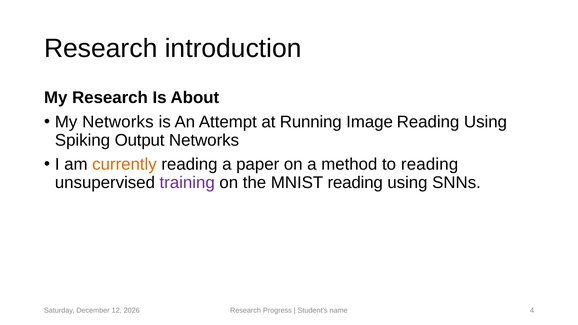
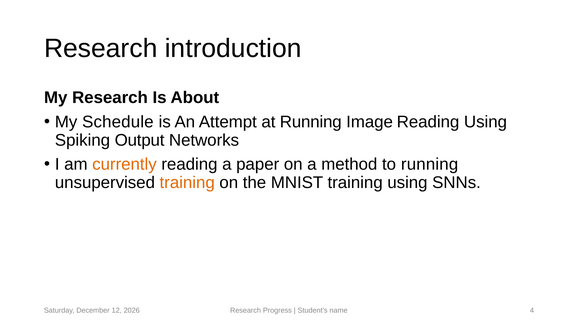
My Networks: Networks -> Schedule
to reading: reading -> running
training at (187, 183) colour: purple -> orange
MNIST reading: reading -> training
